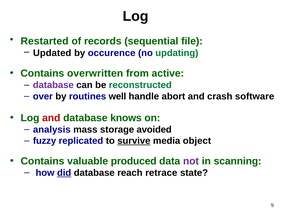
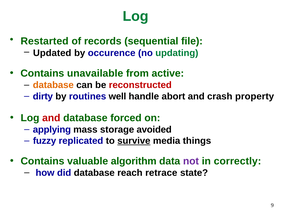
Log at (136, 16) colour: black -> green
overwritten: overwritten -> unavailable
database at (53, 85) colour: purple -> orange
reconstructed colour: green -> red
over: over -> dirty
software: software -> property
knows: knows -> forced
analysis: analysis -> applying
object: object -> things
produced: produced -> algorithm
scanning: scanning -> correctly
did underline: present -> none
